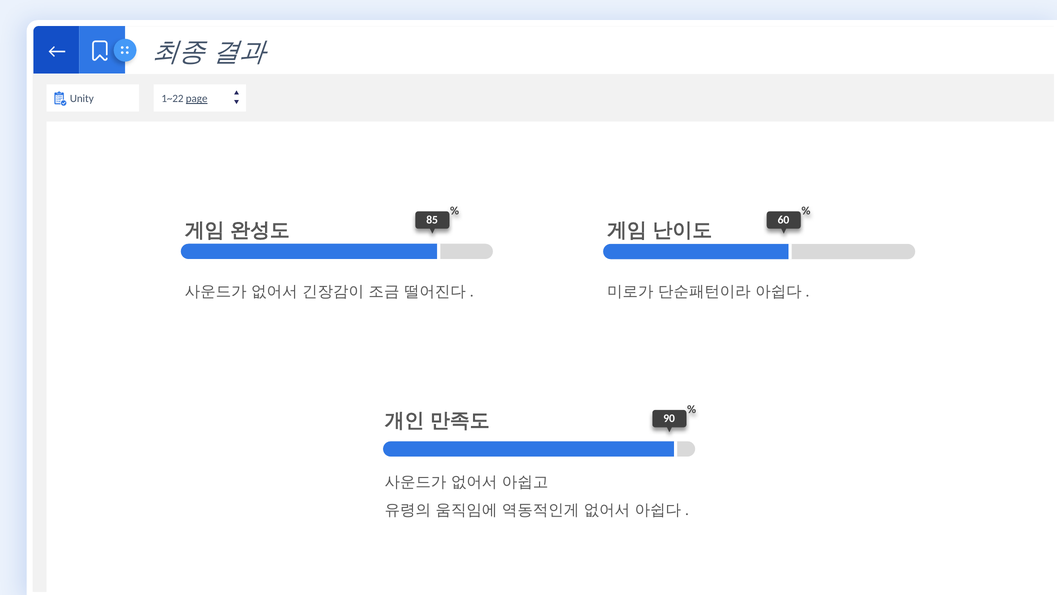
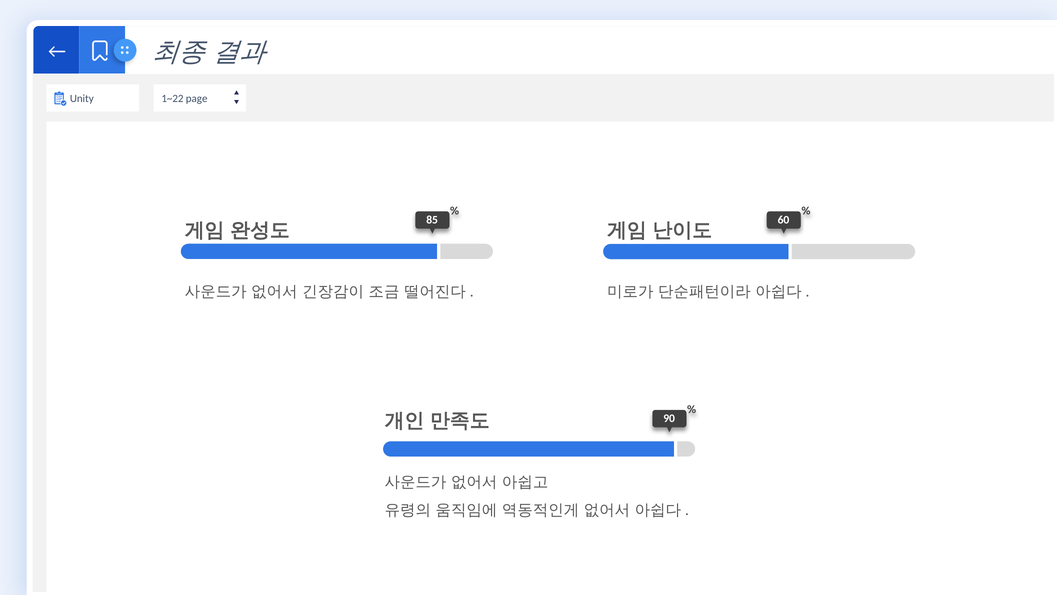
page underline: present -> none
